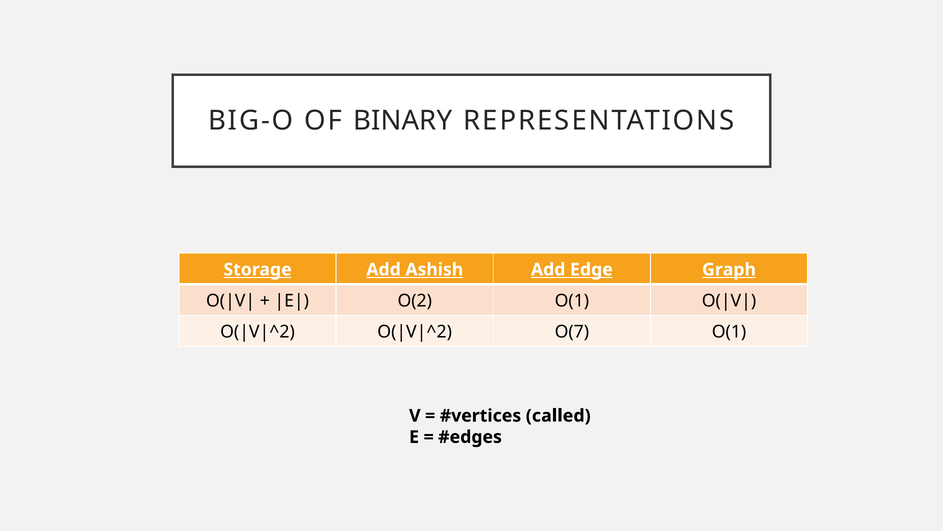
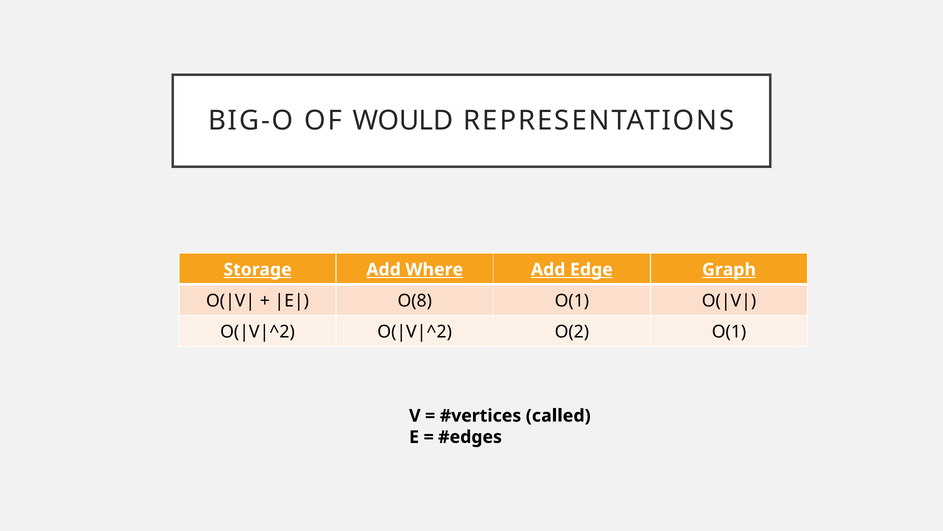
BINARY: BINARY -> WOULD
Ashish: Ashish -> Where
O(2: O(2 -> O(8
O(7: O(7 -> O(2
